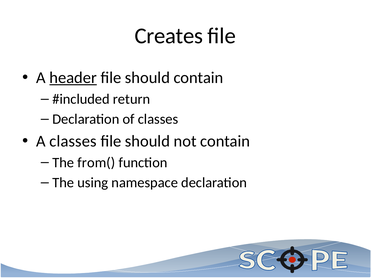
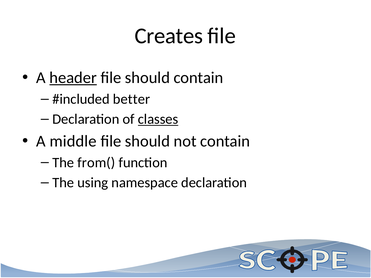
return: return -> better
classes at (158, 119) underline: none -> present
A classes: classes -> middle
